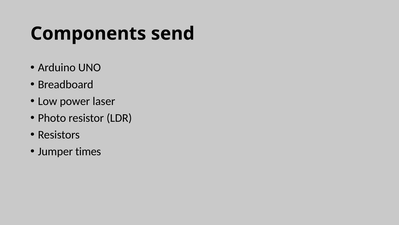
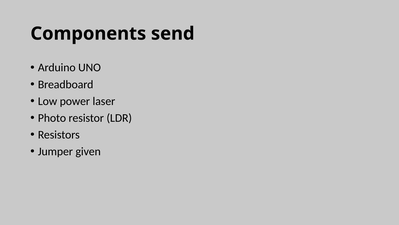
times: times -> given
